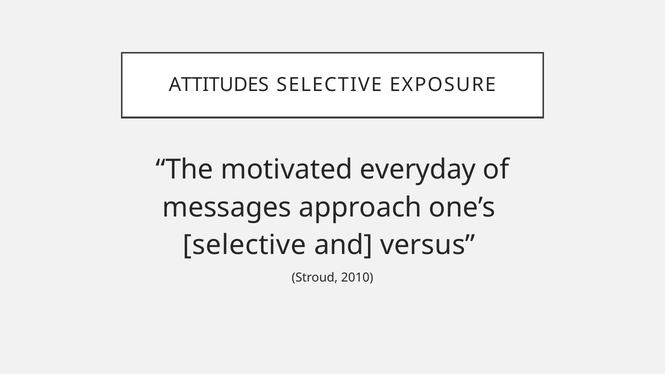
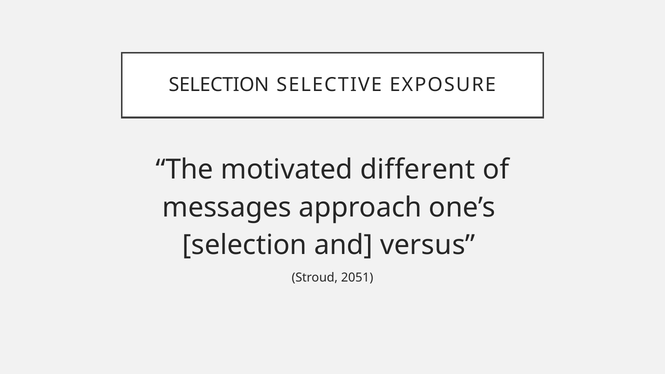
ATTITUDES at (219, 85): ATTITUDES -> SELECTION
everyday: everyday -> different
selective at (245, 245): selective -> selection
2010: 2010 -> 2051
